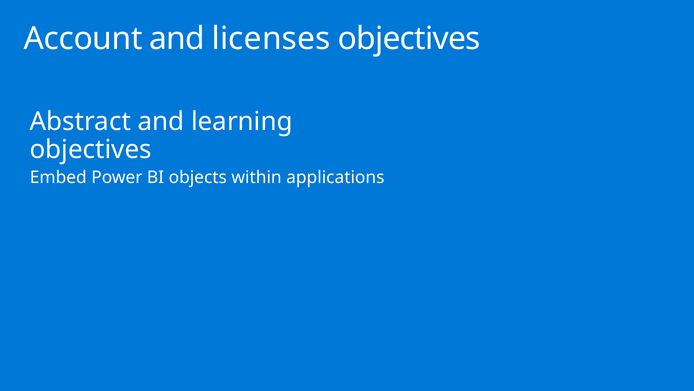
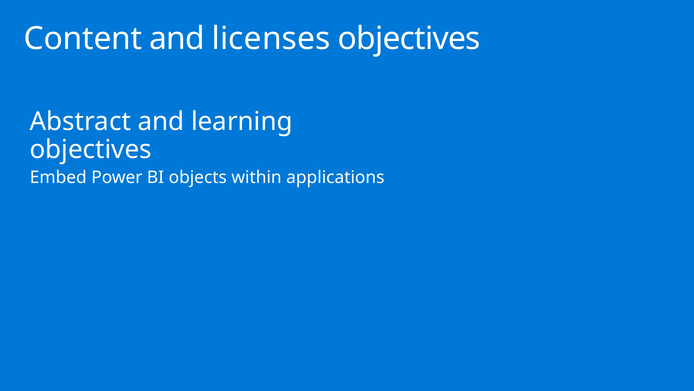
Account: Account -> Content
